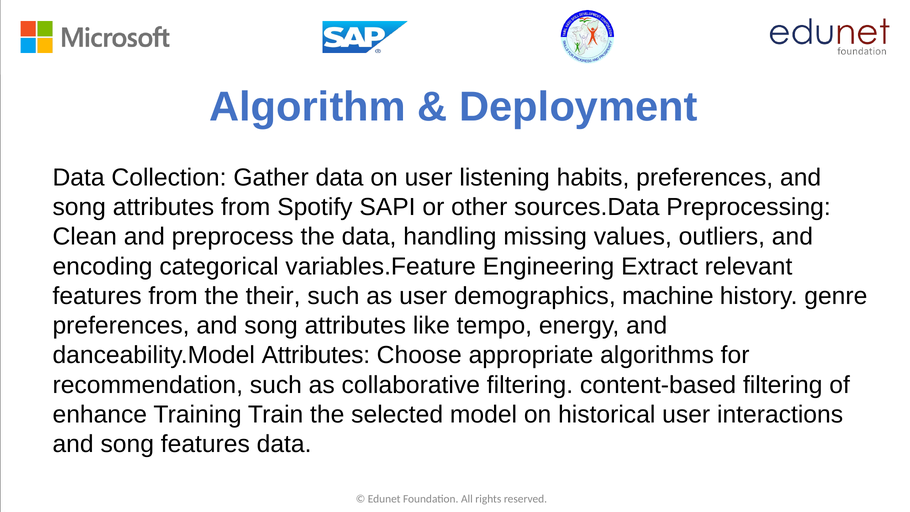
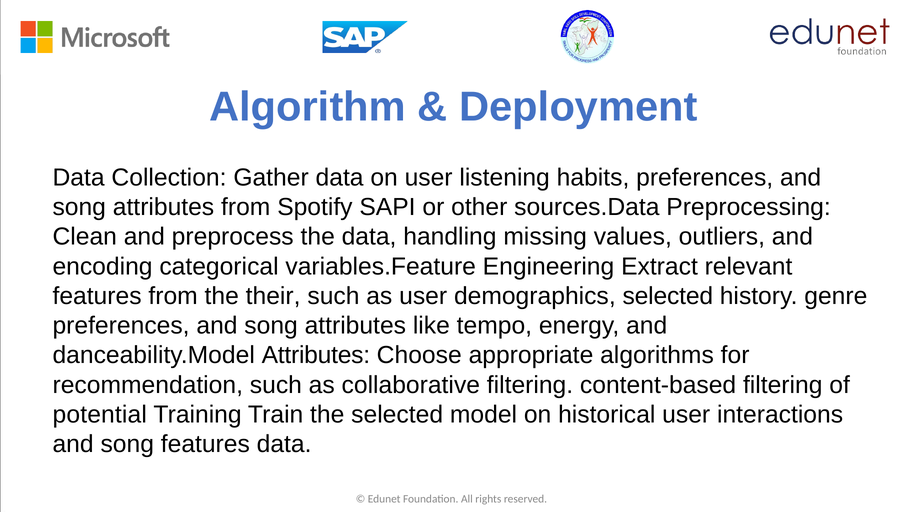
demographics machine: machine -> selected
enhance: enhance -> potential
